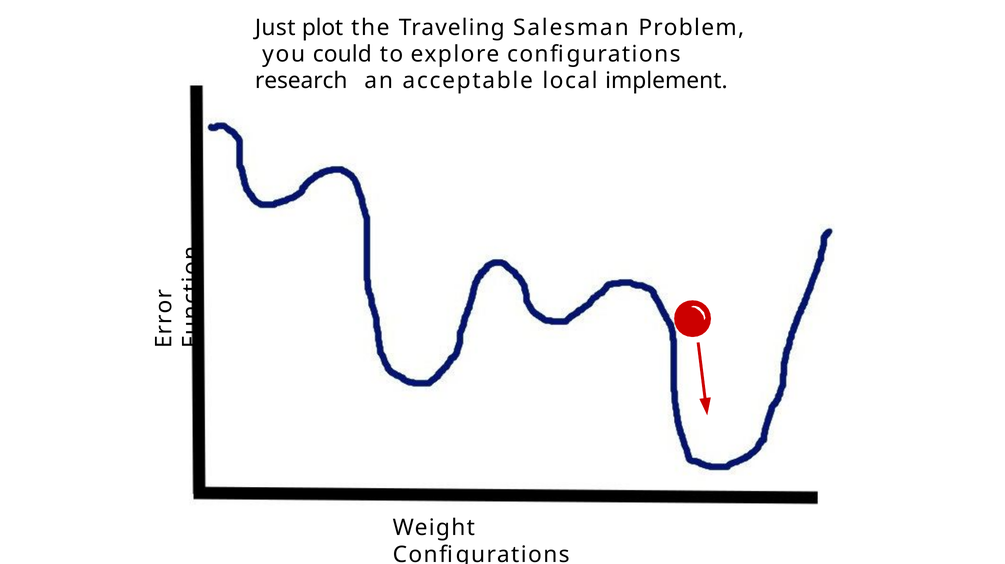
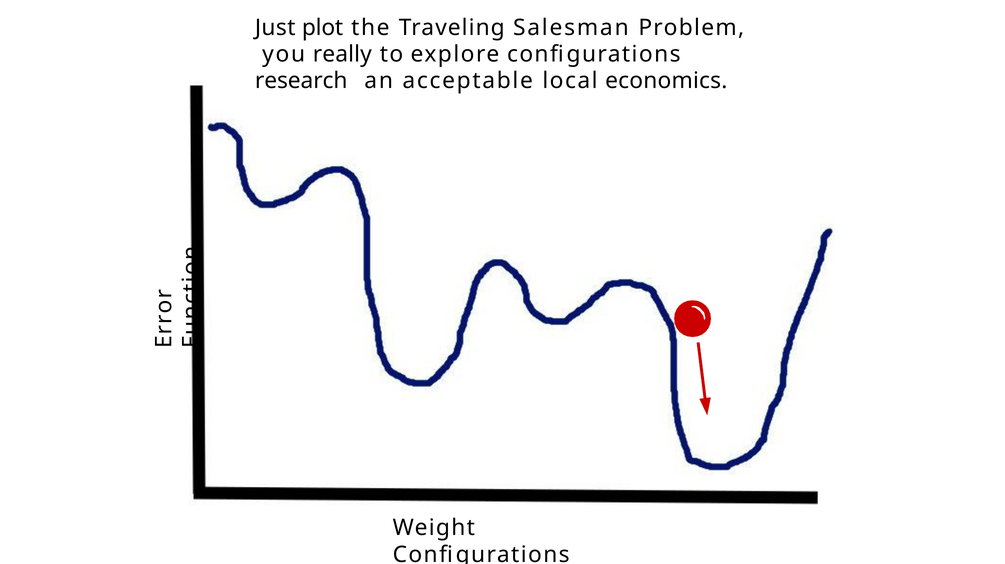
could: could -> really
implement: implement -> economics
